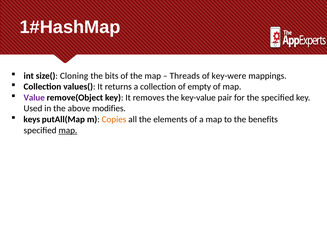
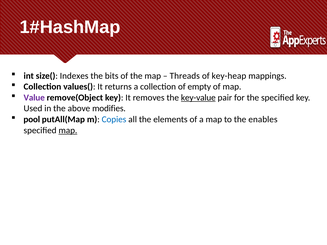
Cloning: Cloning -> Indexes
key-were: key-were -> key-heap
key-value underline: none -> present
keys: keys -> pool
Copies colour: orange -> blue
benefits: benefits -> enables
